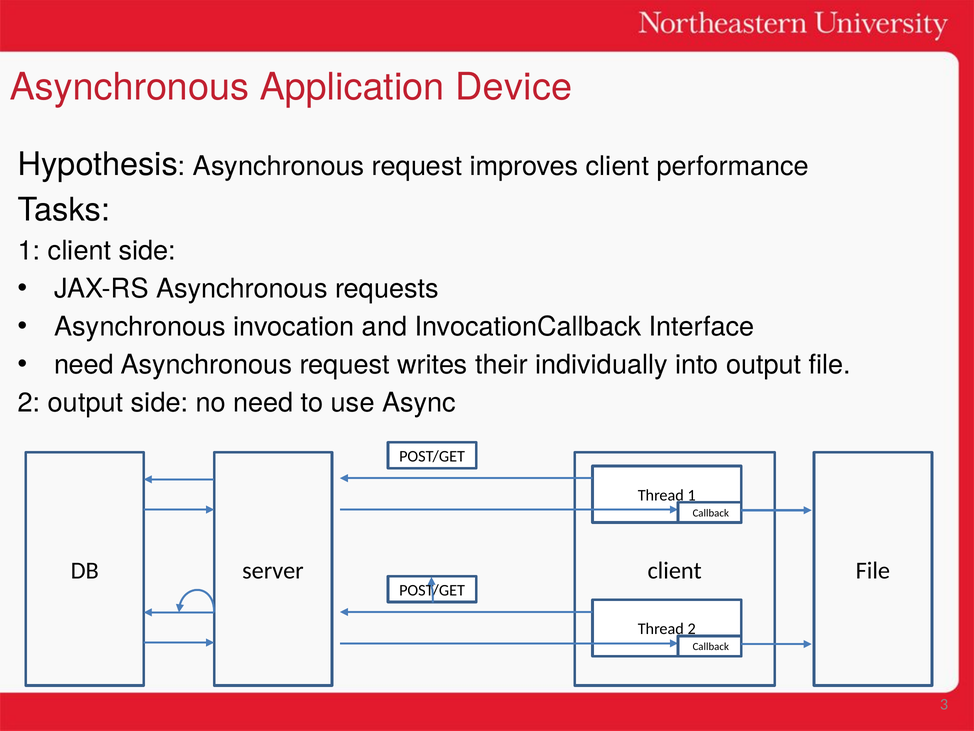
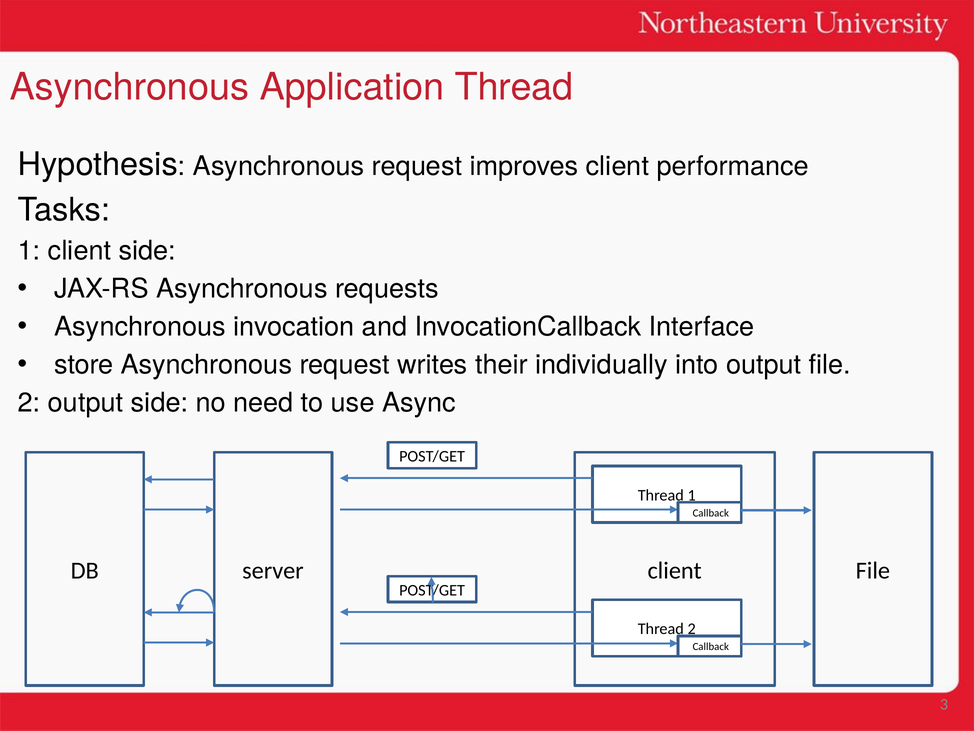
Application Device: Device -> Thread
need at (84, 364): need -> store
